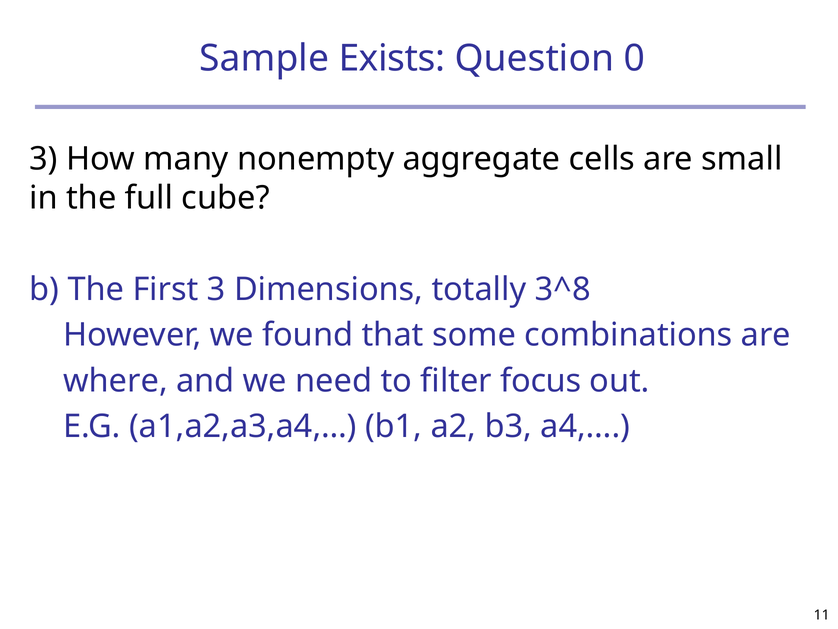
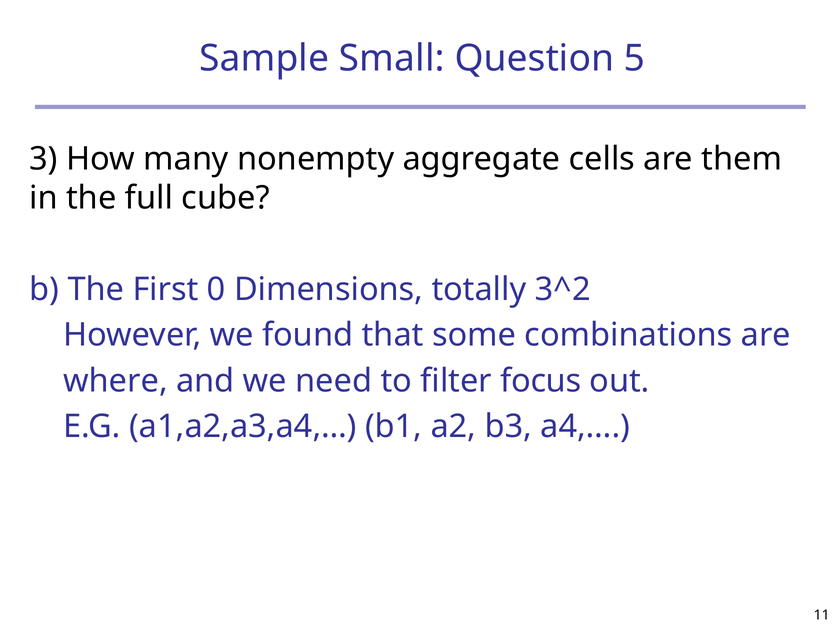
Exists: Exists -> Small
0: 0 -> 5
small: small -> them
First 3: 3 -> 0
3^8: 3^8 -> 3^2
